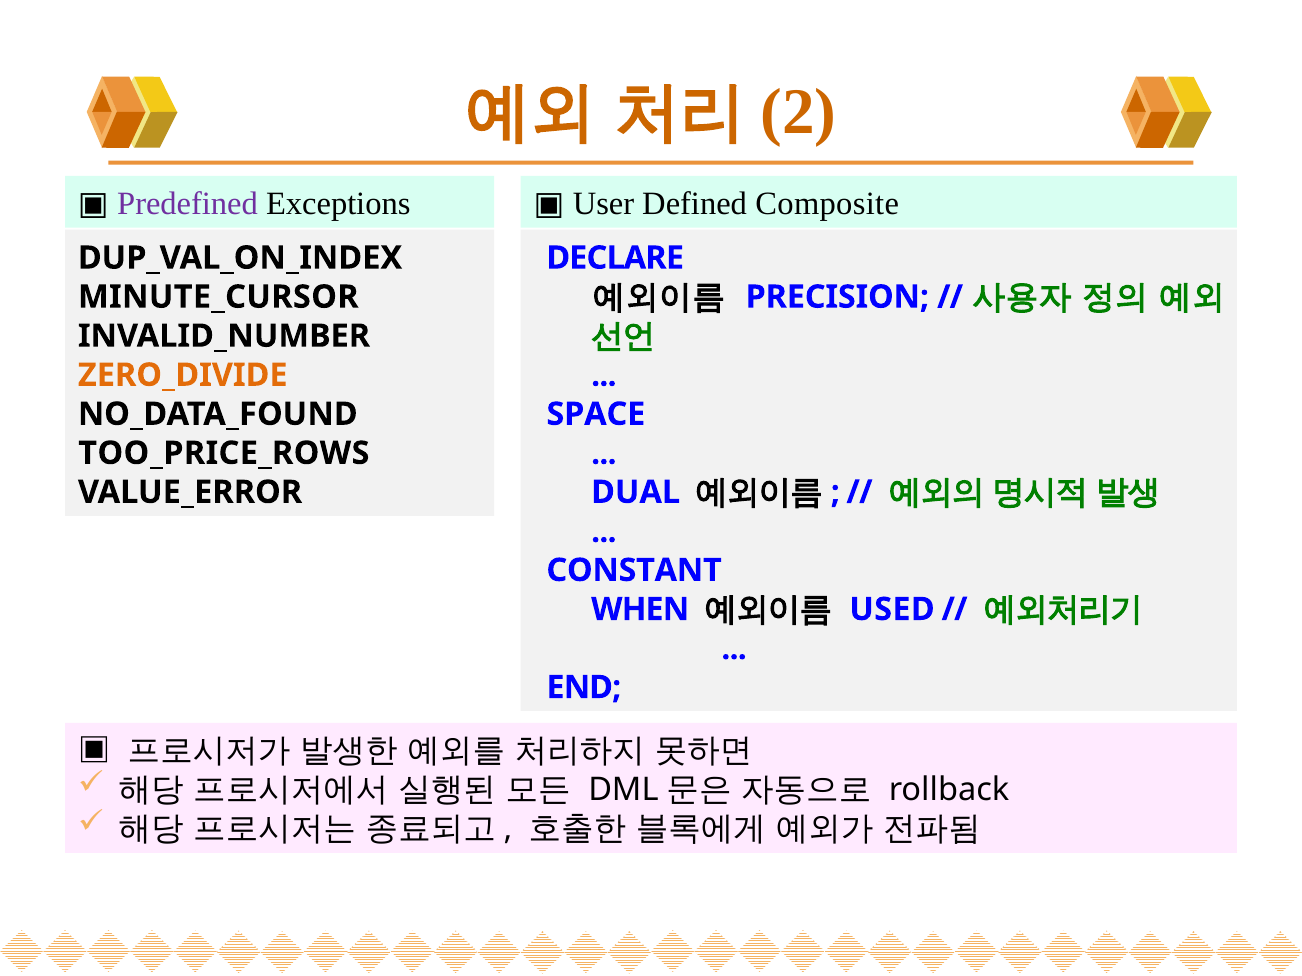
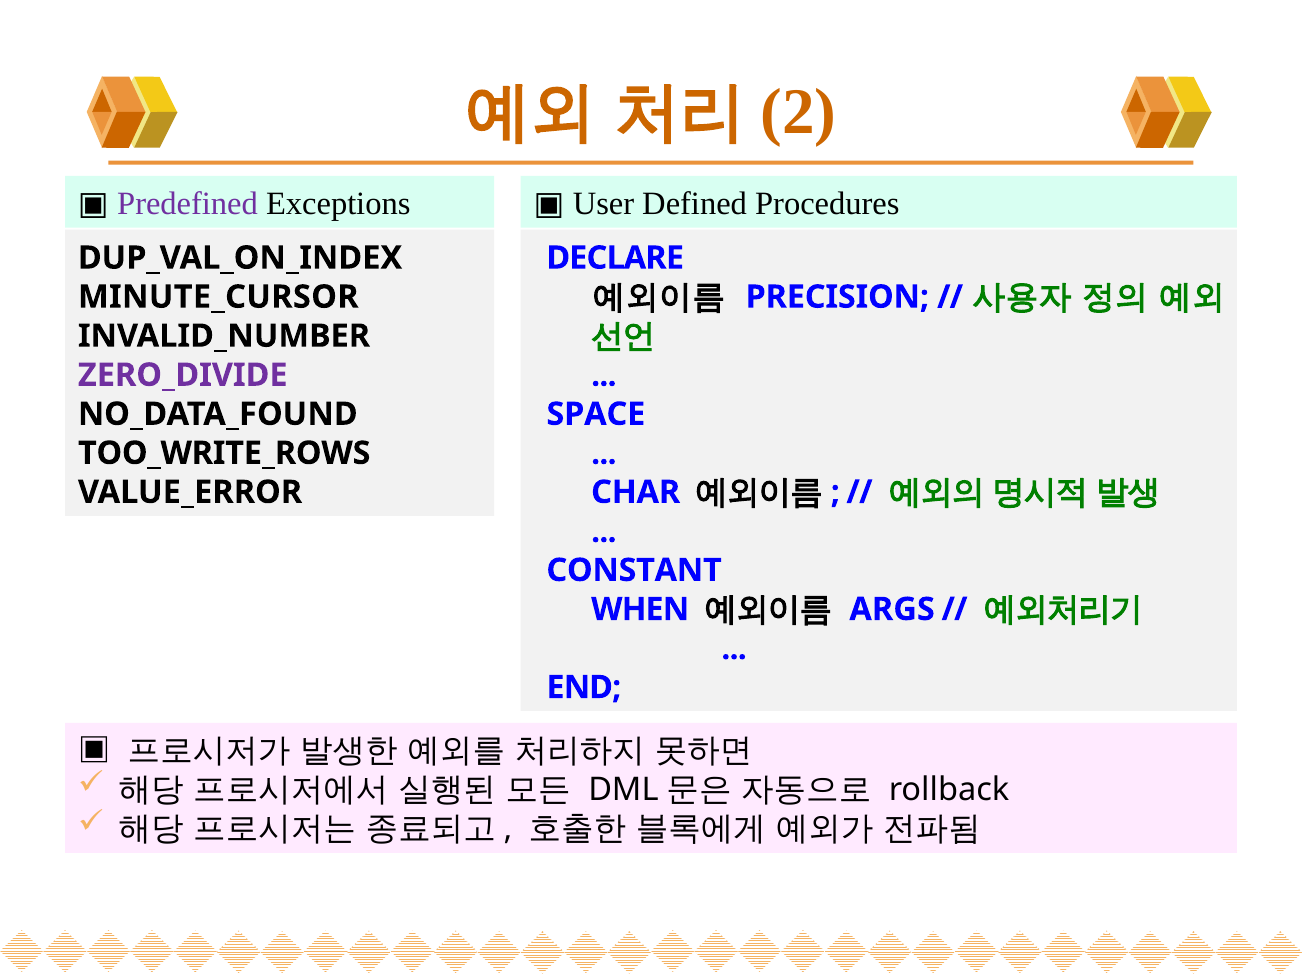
Composite: Composite -> Procedures
ZERO_DIVIDE colour: orange -> purple
TOO_PRICE_ROWS: TOO_PRICE_ROWS -> TOO_WRITE_ROWS
DUAL: DUAL -> CHAR
USED: USED -> ARGS
